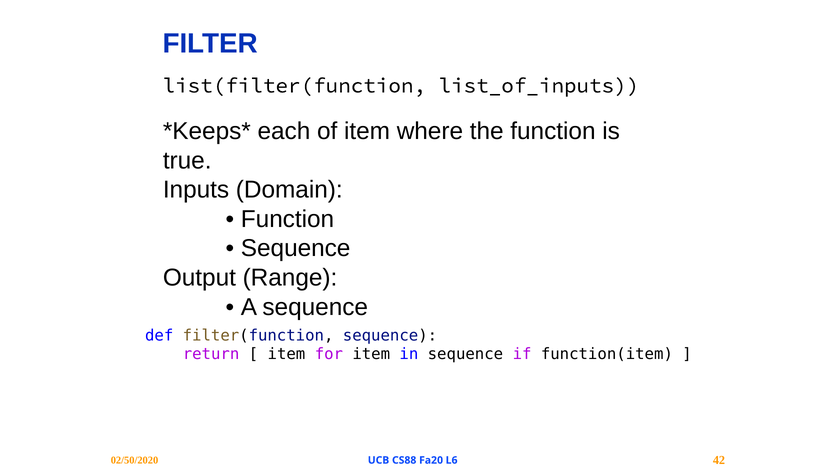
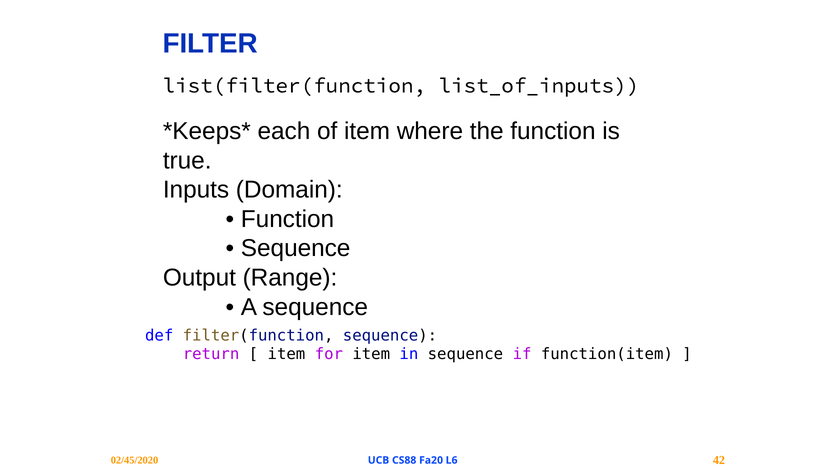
02/50/2020: 02/50/2020 -> 02/45/2020
